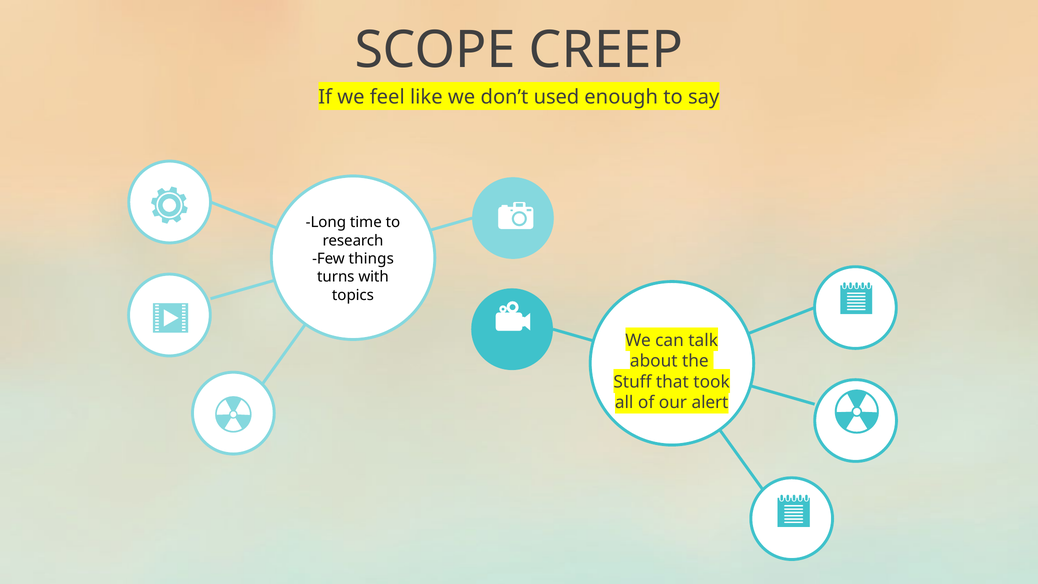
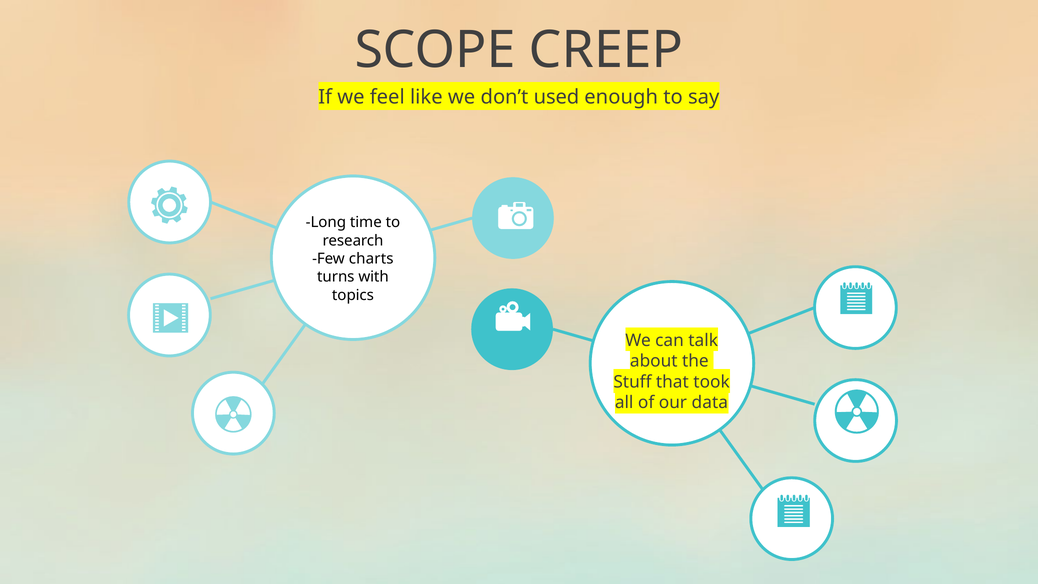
things: things -> charts
alert: alert -> data
